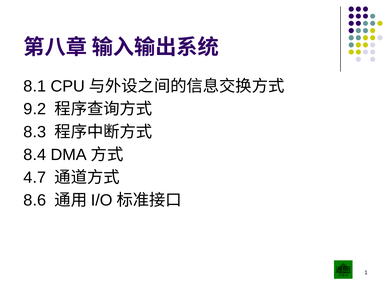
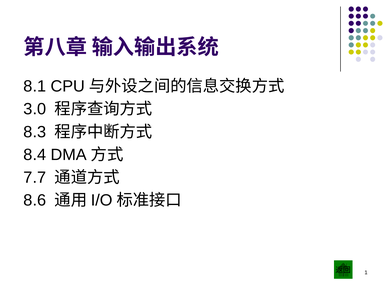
9.2: 9.2 -> 3.0
4.7: 4.7 -> 7.7
